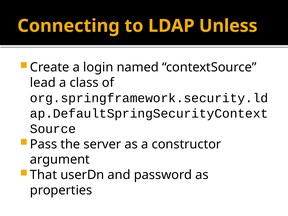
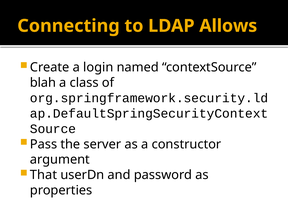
Unless: Unless -> Allows
lead: lead -> blah
